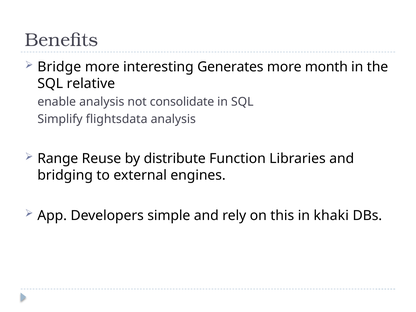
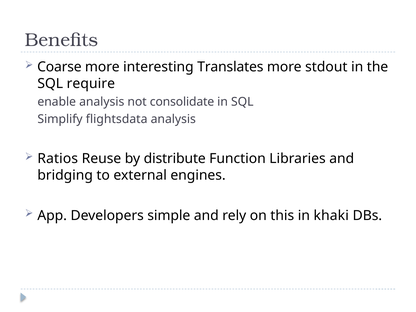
Bridge: Bridge -> Coarse
Generates: Generates -> Translates
month: month -> stdout
relative: relative -> require
Range: Range -> Ratios
